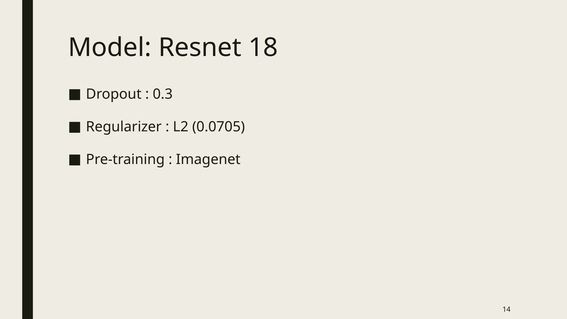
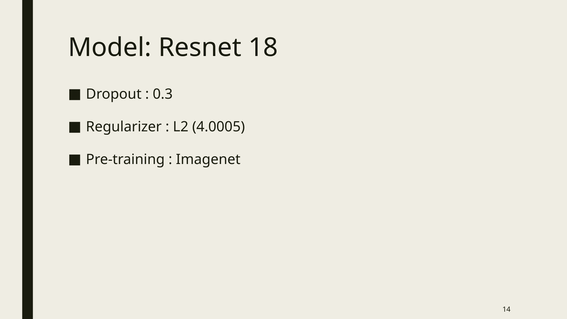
0.0705: 0.0705 -> 4.0005
